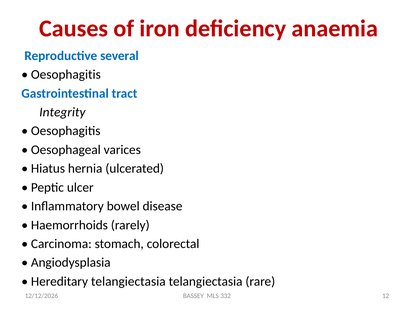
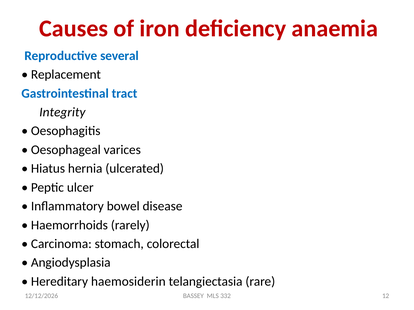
Oesophagitis at (66, 75): Oesophagitis -> Replacement
Hereditary telangiectasia: telangiectasia -> haemosiderin
